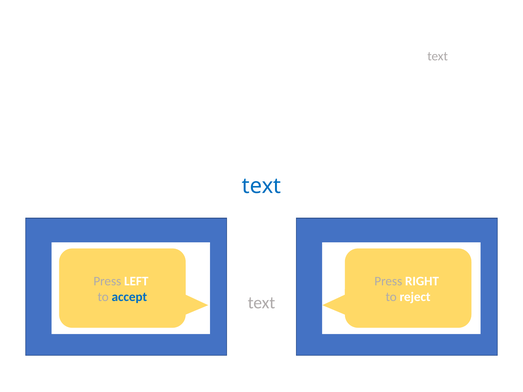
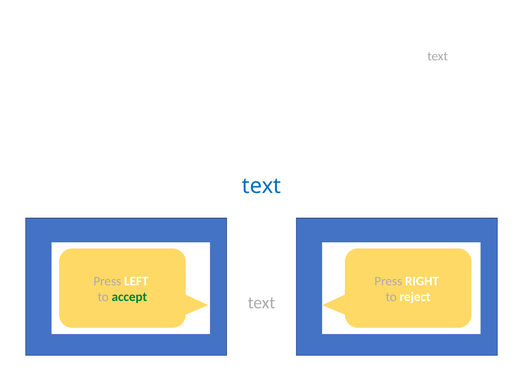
accept colour: blue -> green
